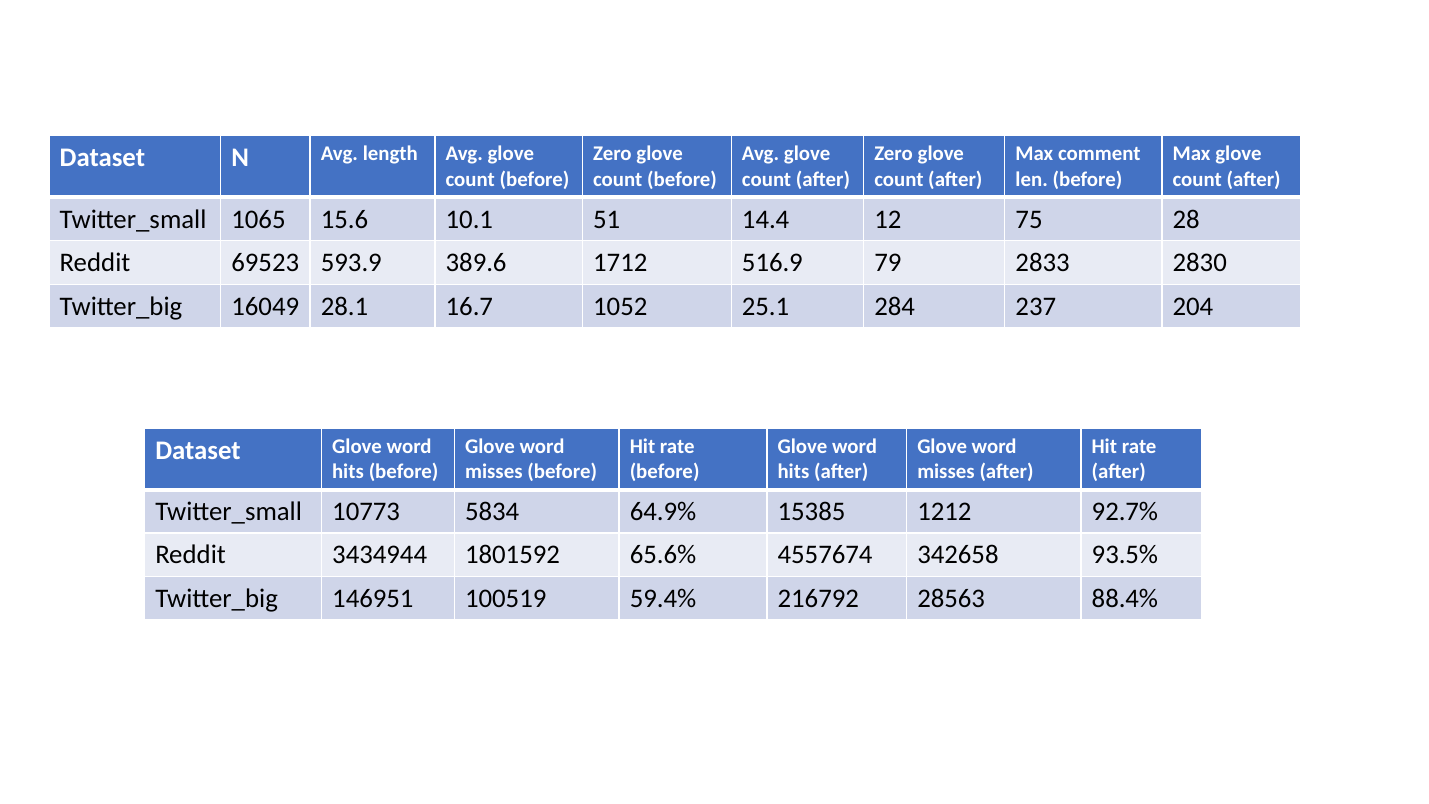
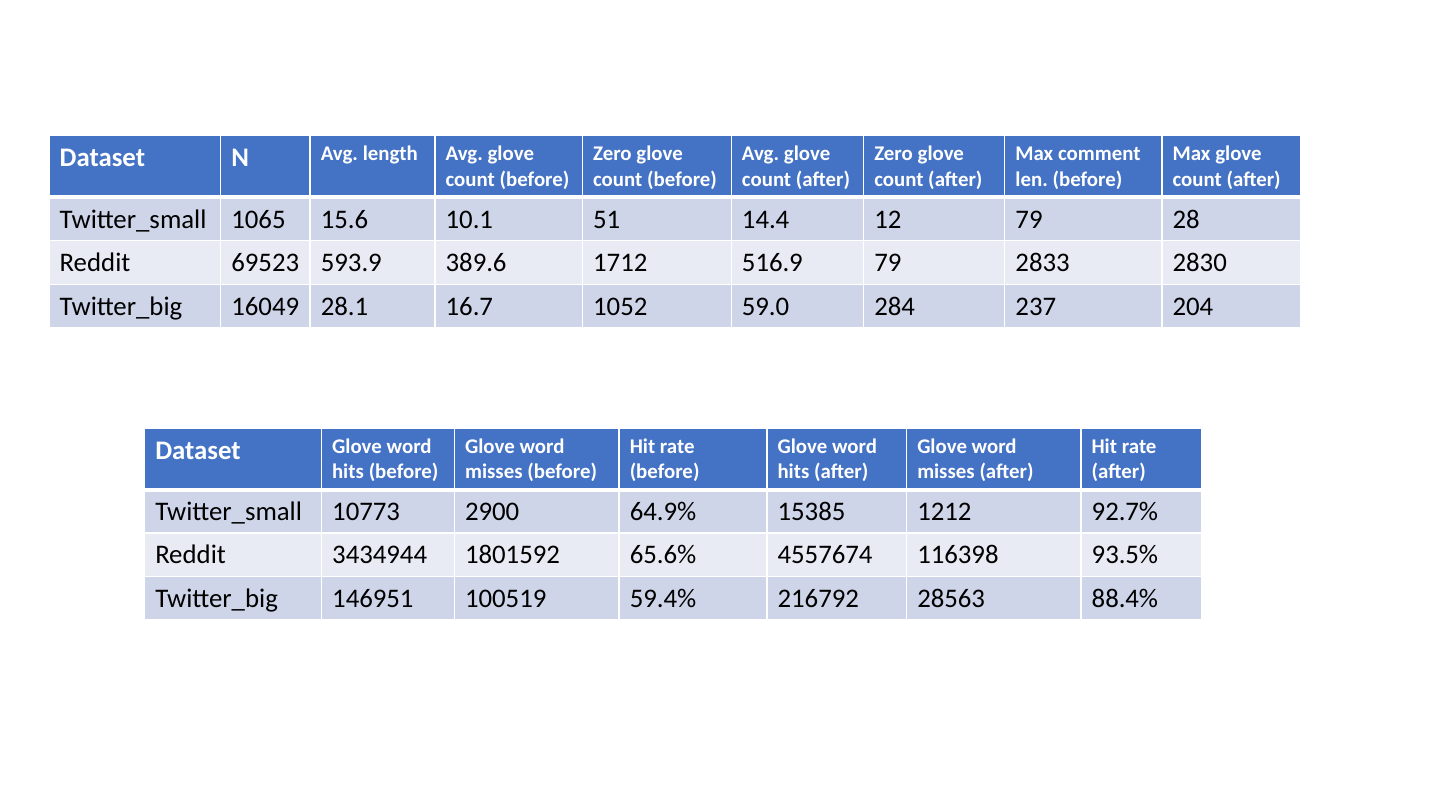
12 75: 75 -> 79
25.1: 25.1 -> 59.0
5834: 5834 -> 2900
342658: 342658 -> 116398
